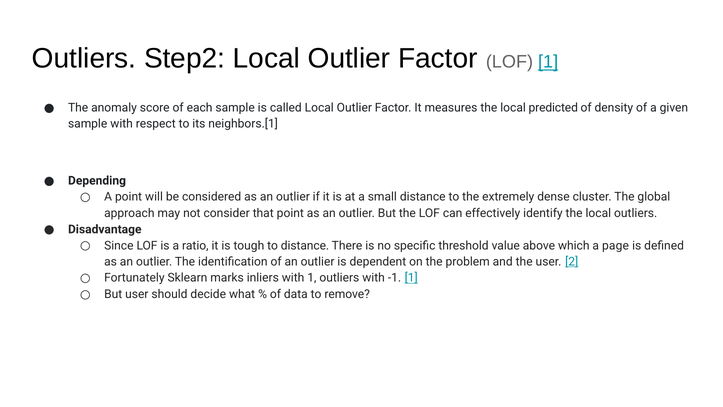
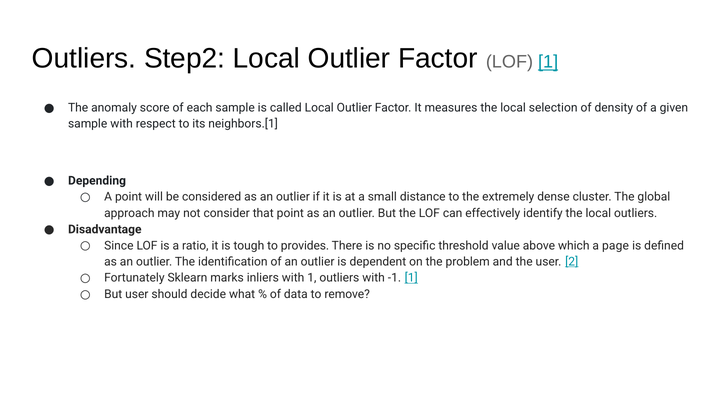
predicted: predicted -> selection
to distance: distance -> provides
